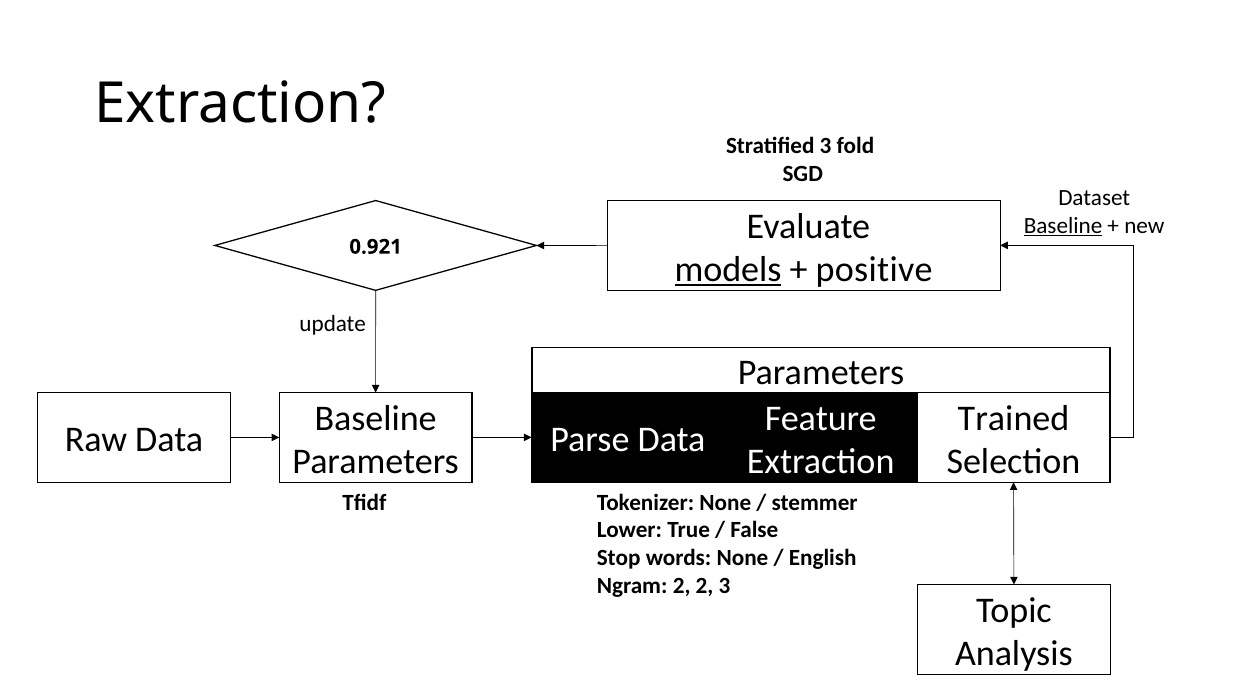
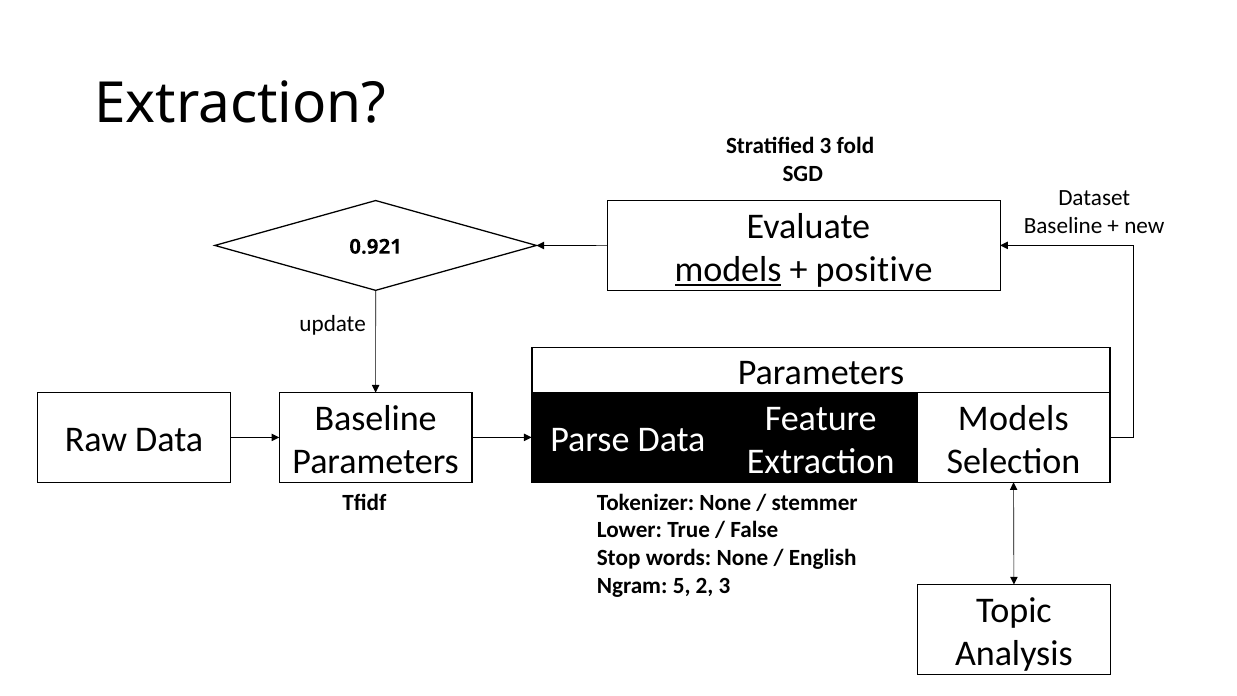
Baseline at (1063, 225) underline: present -> none
Trained at (1014, 418): Trained -> Models
Ngram 2: 2 -> 5
